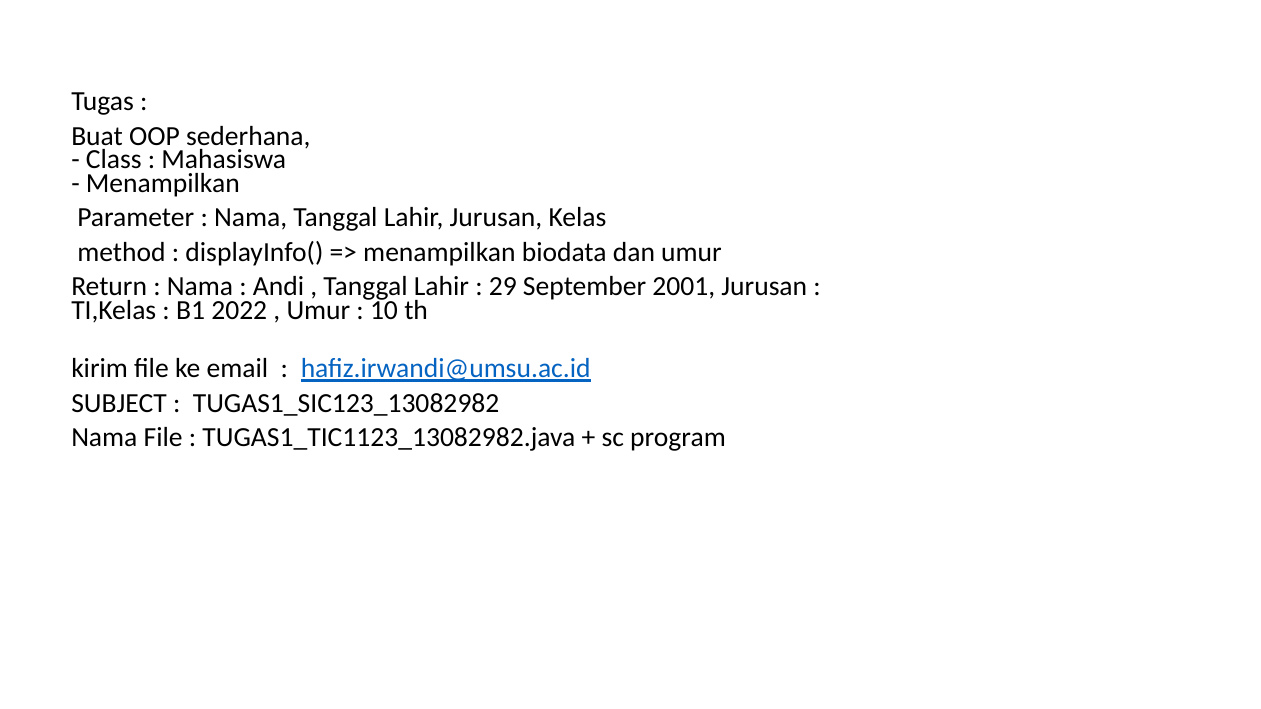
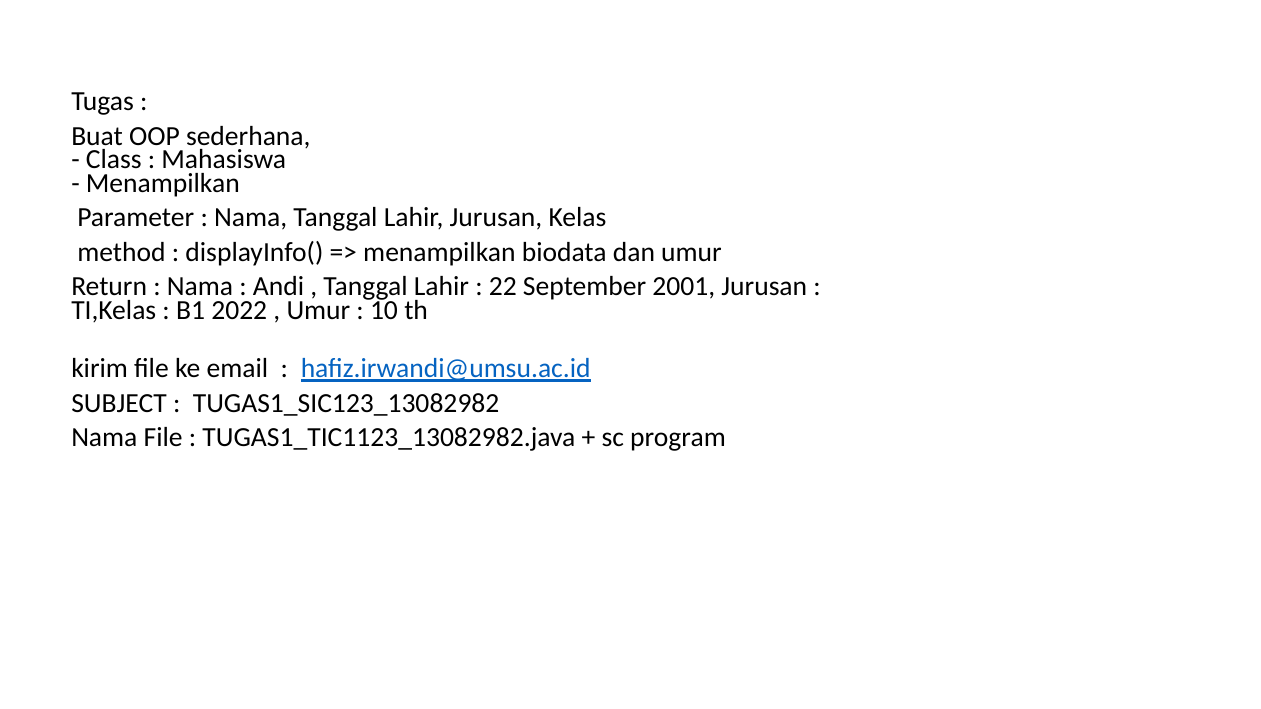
29: 29 -> 22
